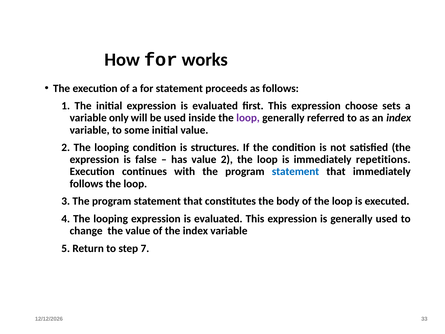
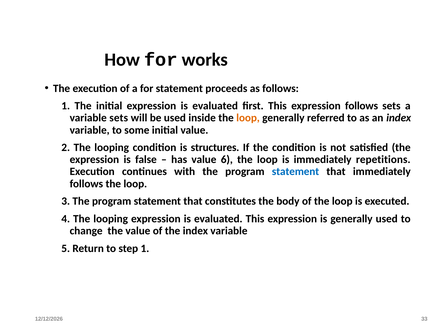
expression choose: choose -> follows
variable only: only -> sets
loop at (248, 118) colour: purple -> orange
has value 2: 2 -> 6
step 7: 7 -> 1
